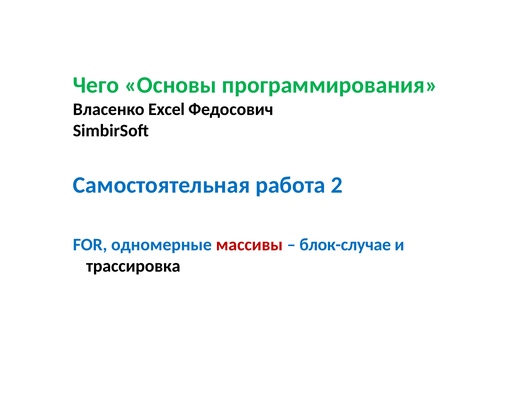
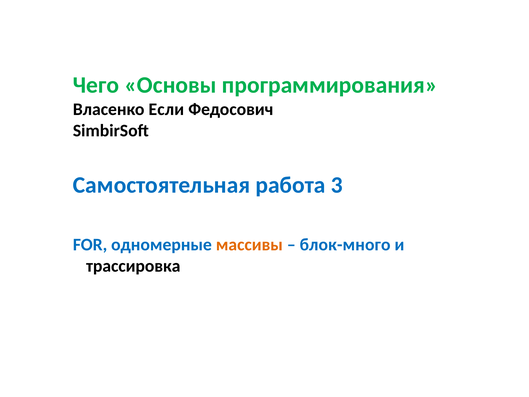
Excel: Excel -> Если
2: 2 -> 3
массивы colour: red -> orange
блок-случае: блок-случае -> блок-много
